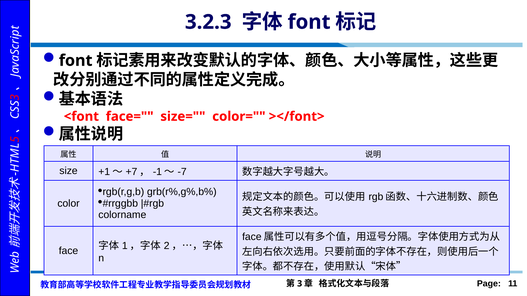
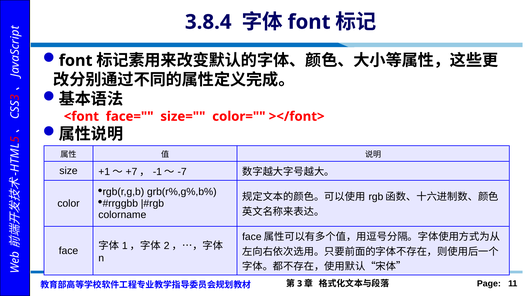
3.2.3: 3.2.3 -> 3.8.4
